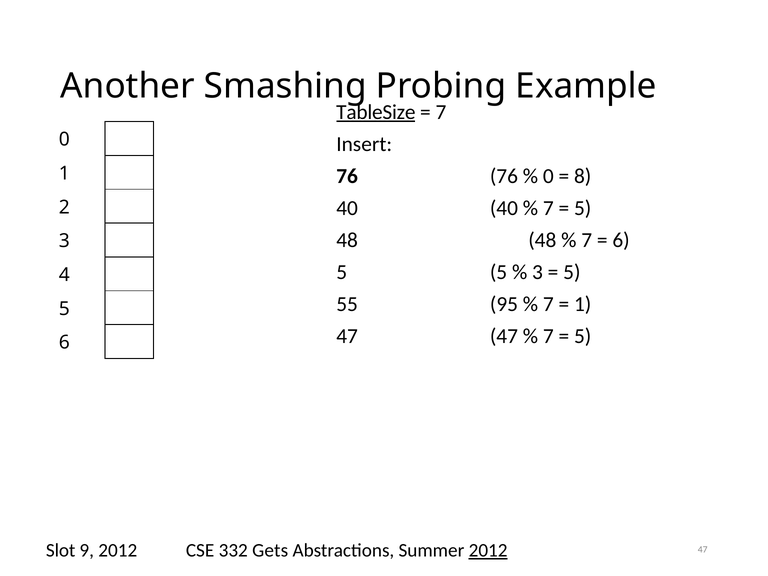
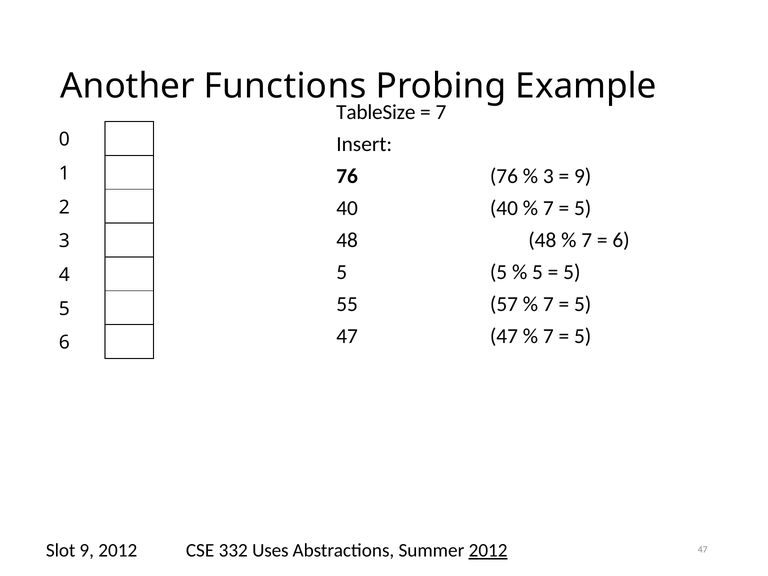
Smashing: Smashing -> Functions
TableSize underline: present -> none
0 at (548, 176): 0 -> 3
8 at (583, 176): 8 -> 9
3 at (538, 272): 3 -> 5
95: 95 -> 57
1 at (583, 304): 1 -> 5
Gets: Gets -> Uses
